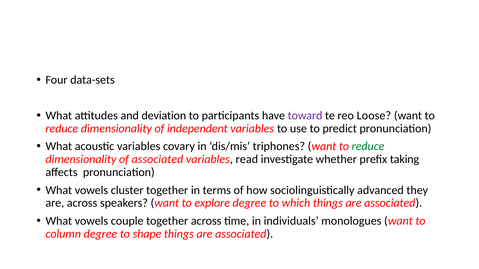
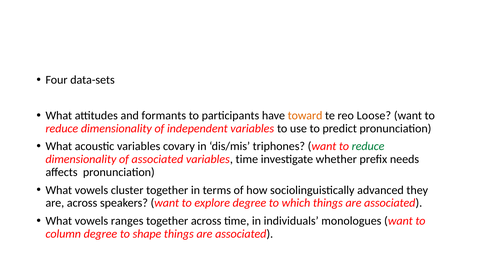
deviation: deviation -> formants
toward colour: purple -> orange
variables read: read -> time
taking: taking -> needs
couple: couple -> ranges
